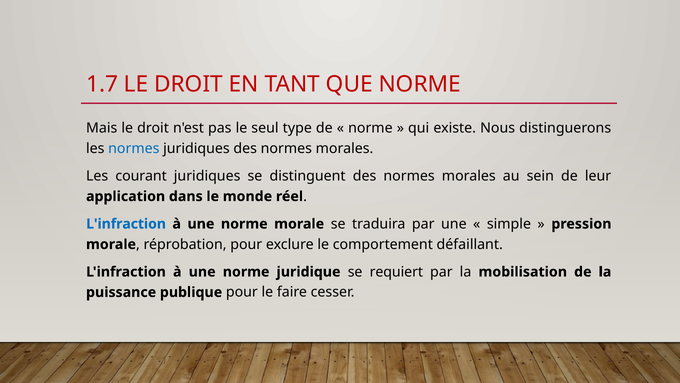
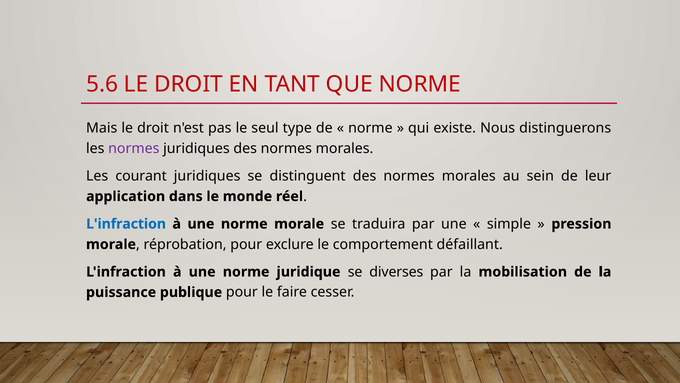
1.7: 1.7 -> 5.6
normes at (134, 148) colour: blue -> purple
requiert: requiert -> diverses
